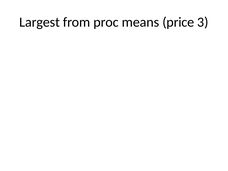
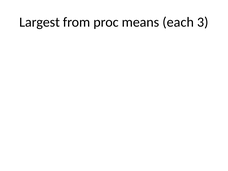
price: price -> each
